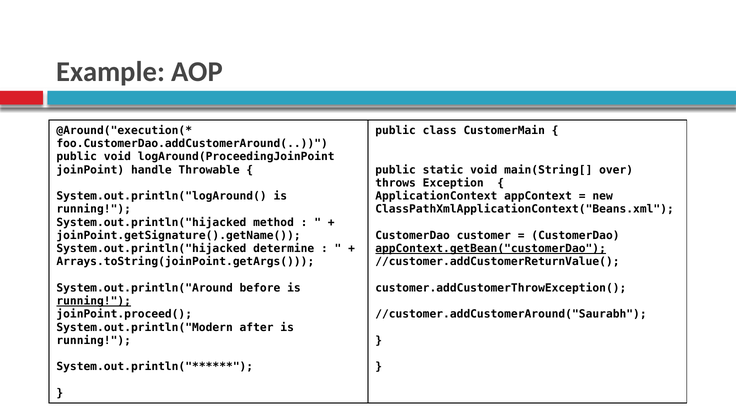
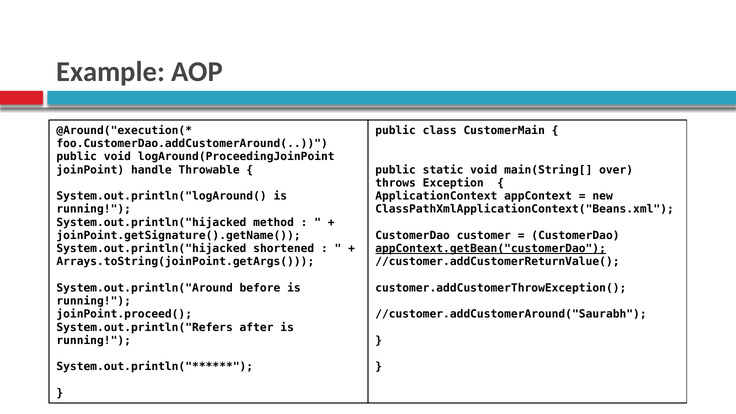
determine: determine -> shortened
running at (94, 301) underline: present -> none
System.out.println("Modern: System.out.println("Modern -> System.out.println("Refers
